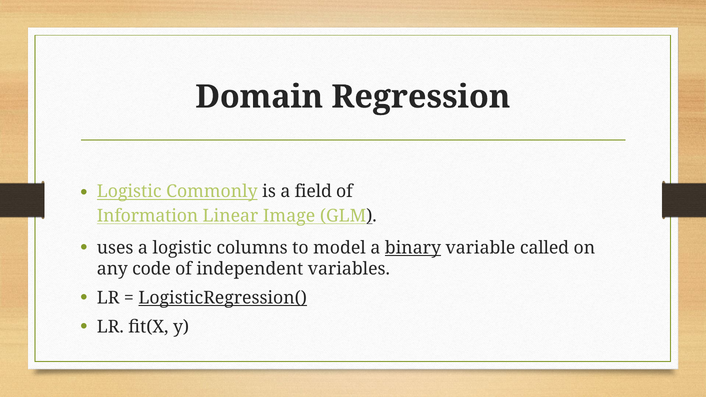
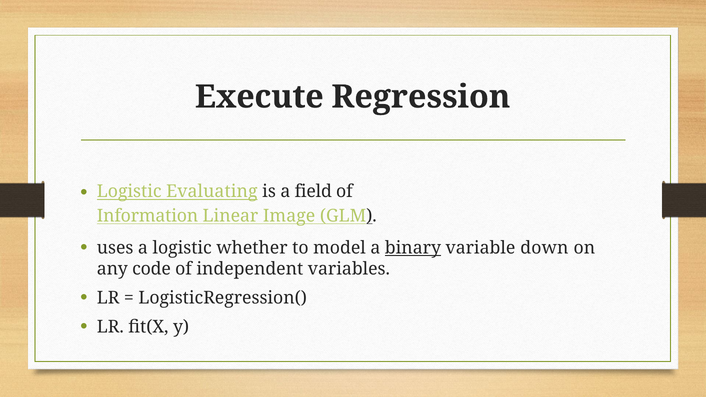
Domain: Domain -> Execute
Commonly: Commonly -> Evaluating
columns: columns -> whether
called: called -> down
LogisticRegression( underline: present -> none
